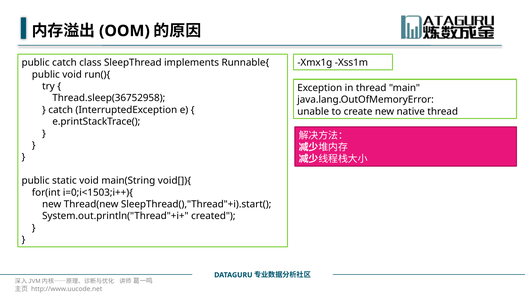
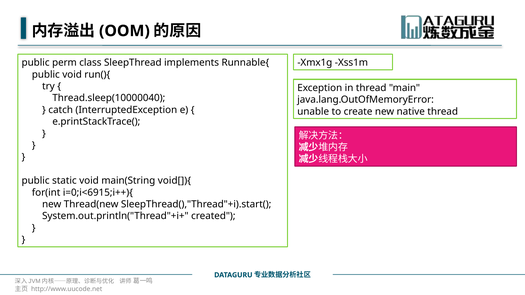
public catch: catch -> perm
Thread.sleep(36752958: Thread.sleep(36752958 -> Thread.sleep(10000040
i=0;i<1503;i++){: i=0;i<1503;i++){ -> i=0;i<6915;i++){
